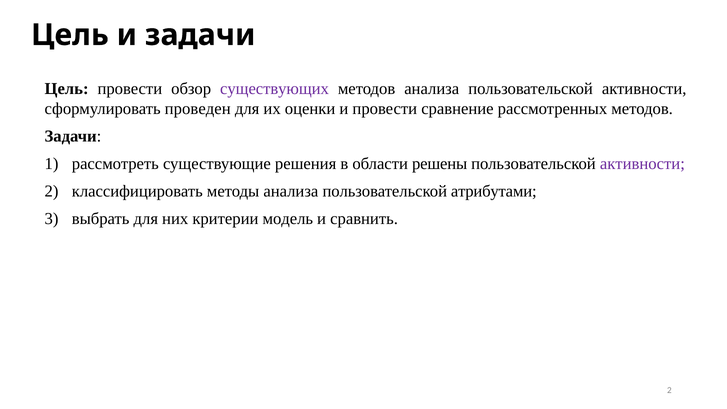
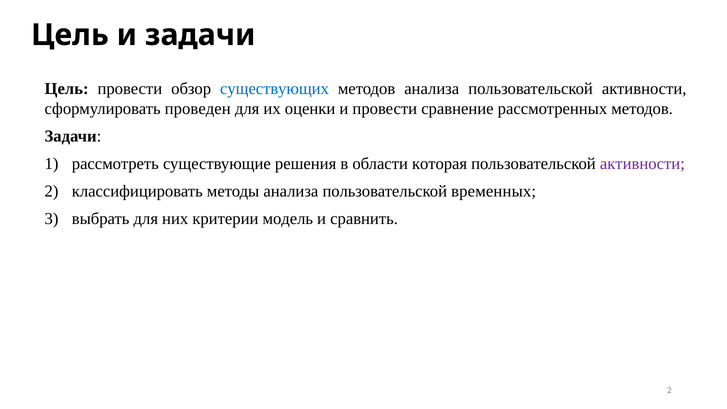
существующих colour: purple -> blue
решены: решены -> которая
атрибутами: атрибутами -> временных
